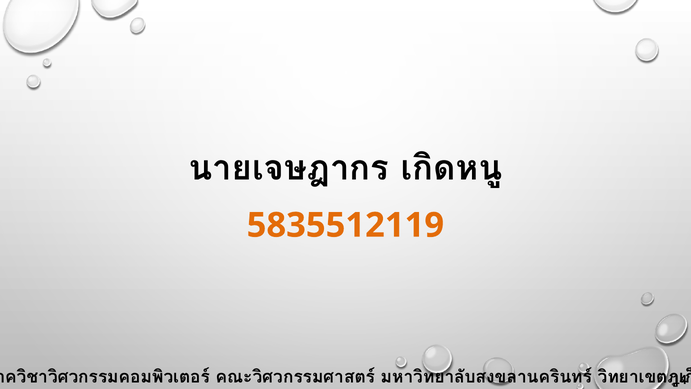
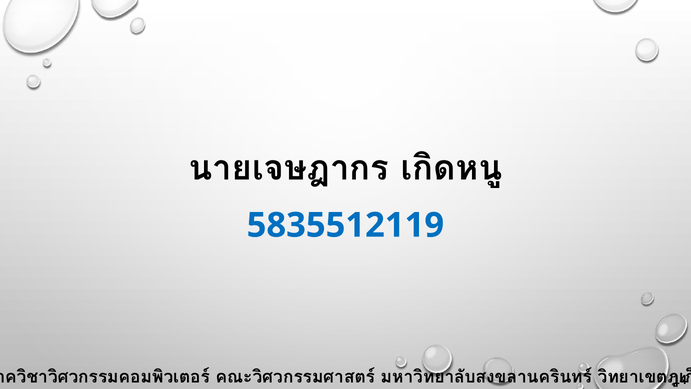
5835512119 colour: orange -> blue
